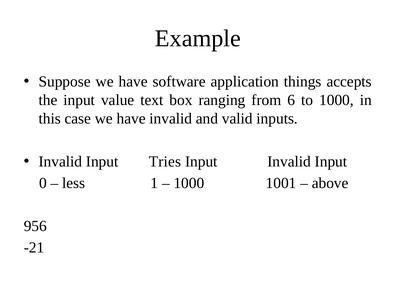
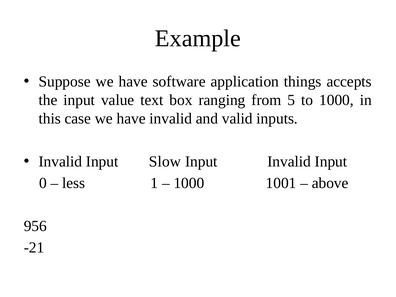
6: 6 -> 5
Tries: Tries -> Slow
